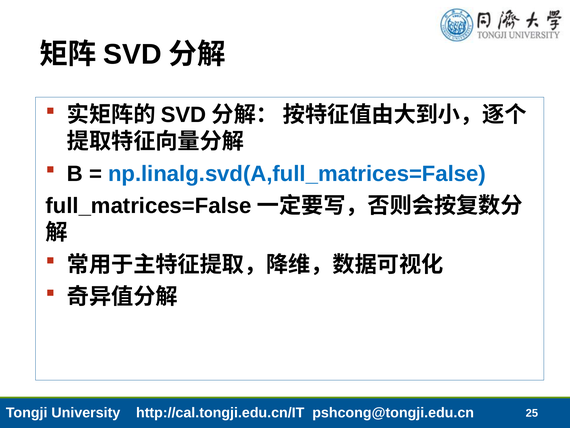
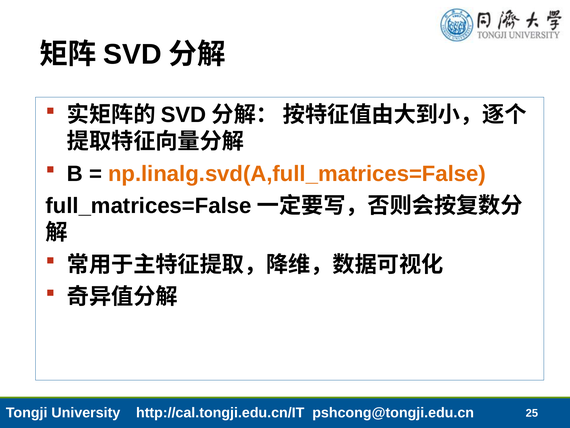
np.linalg.svd(A,full_matrices=False colour: blue -> orange
